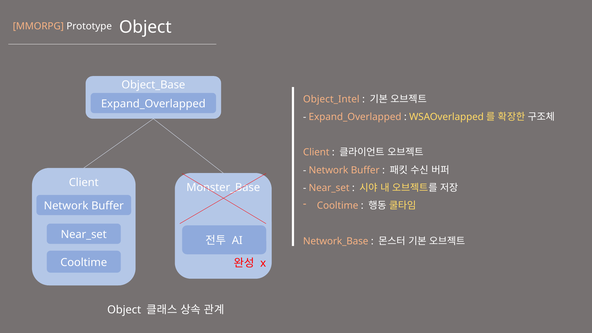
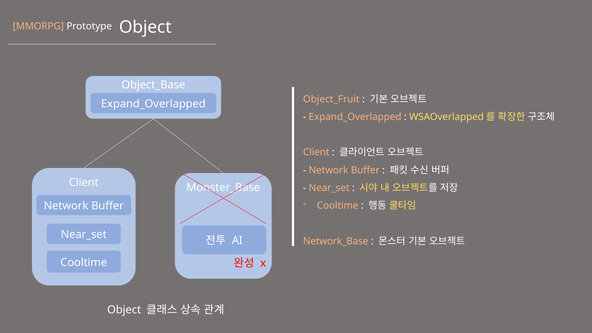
Object_Intel: Object_Intel -> Object_Fruit
